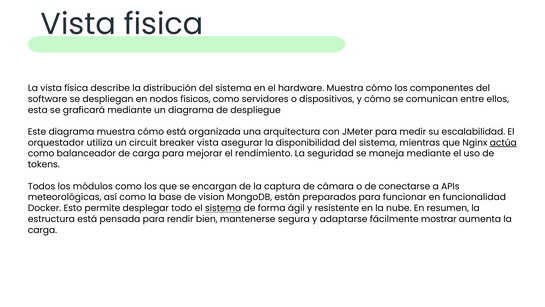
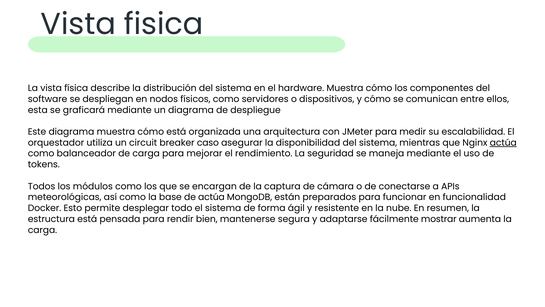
breaker vista: vista -> caso
de vision: vision -> actúa
sistema at (223, 208) underline: present -> none
